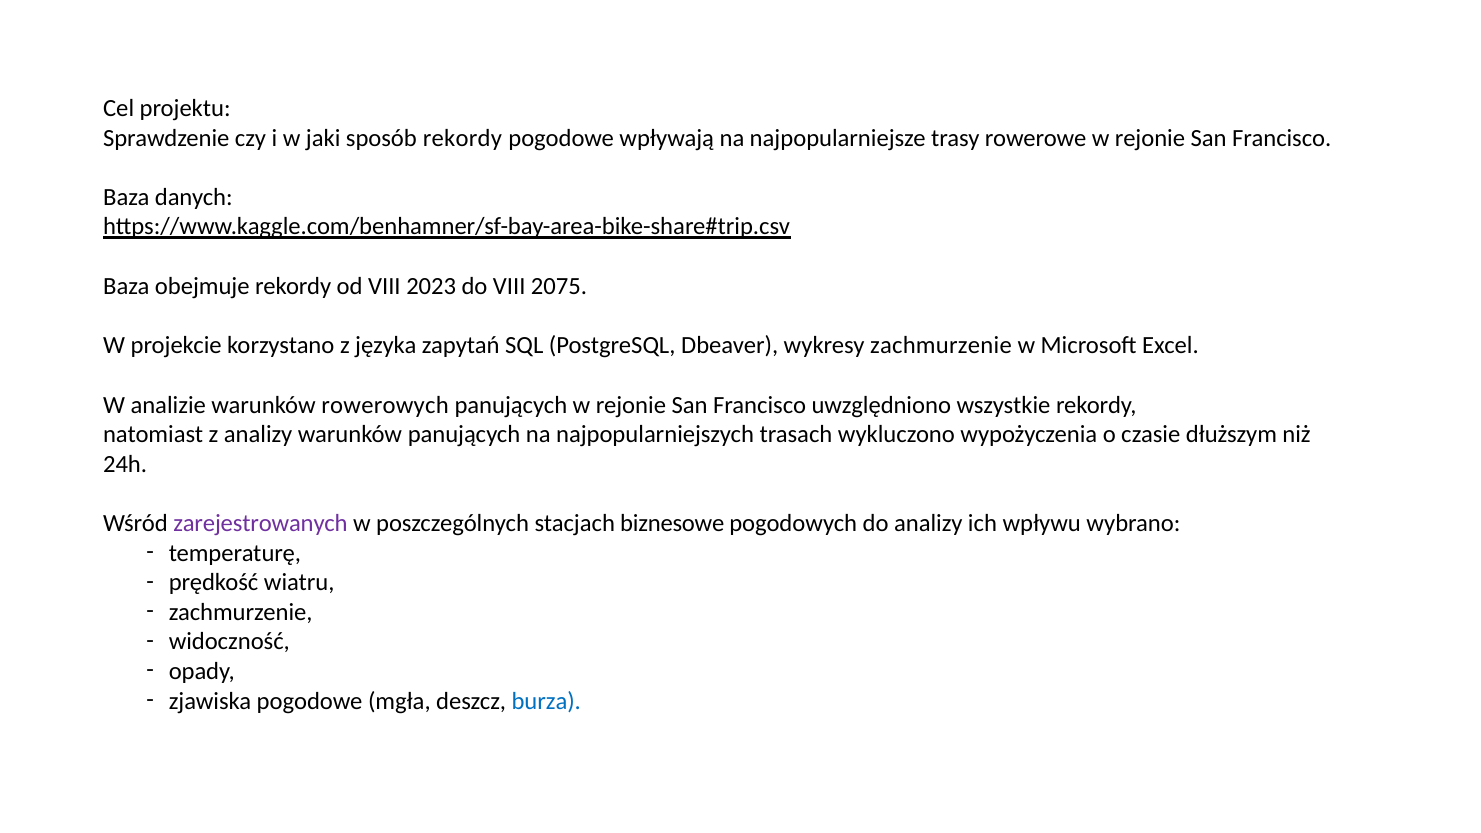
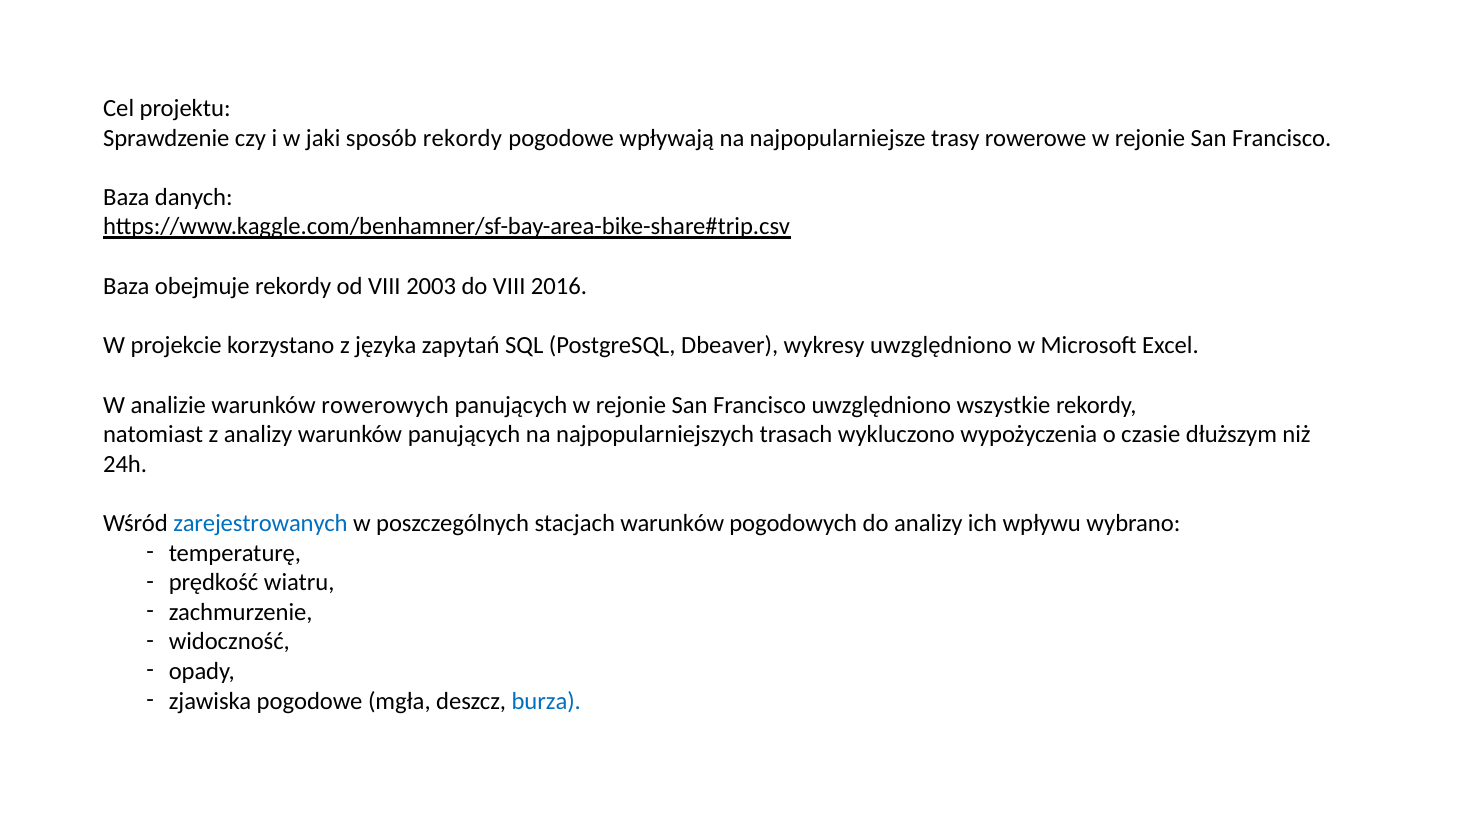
2023: 2023 -> 2003
2075: 2075 -> 2016
wykresy zachmurzenie: zachmurzenie -> uwzględniono
zarejestrowanych colour: purple -> blue
stacjach biznesowe: biznesowe -> warunków
